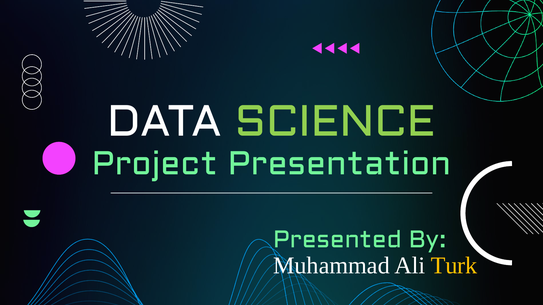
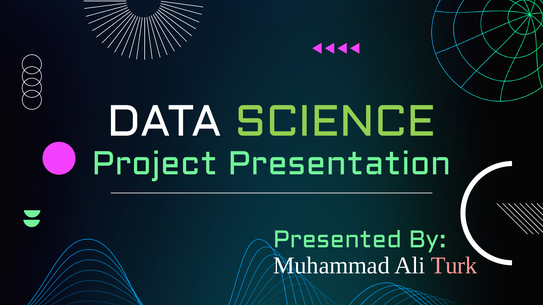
Turk colour: yellow -> pink
